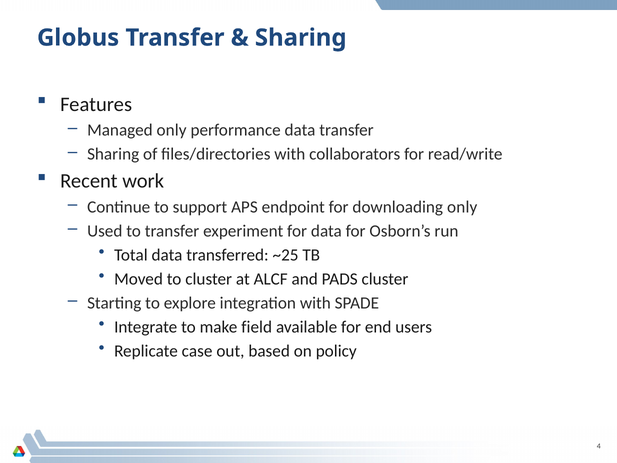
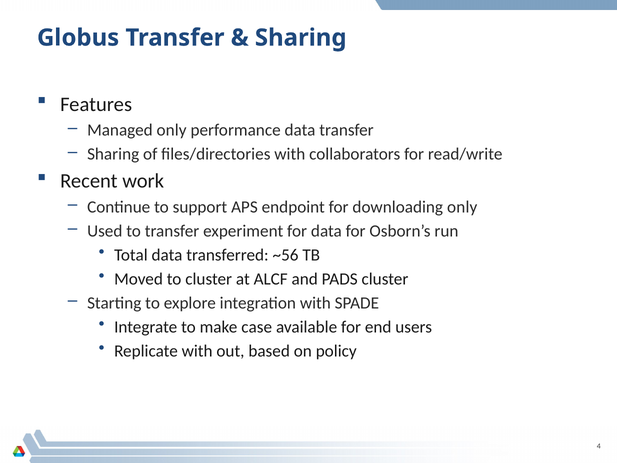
~25: ~25 -> ~56
field: field -> case
Replicate case: case -> with
